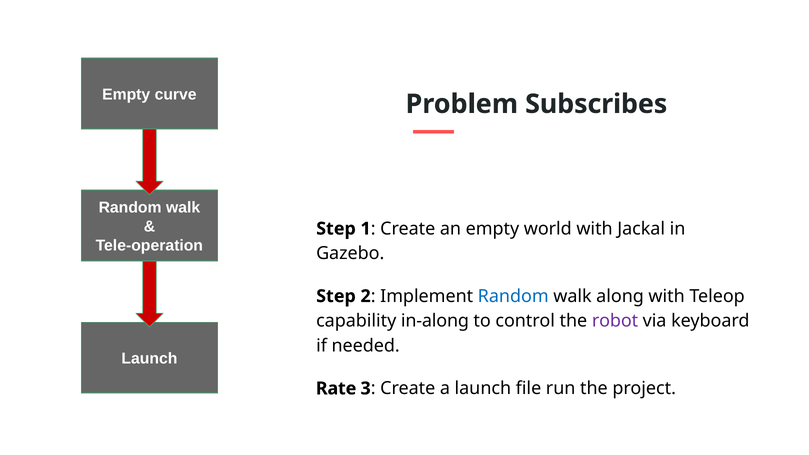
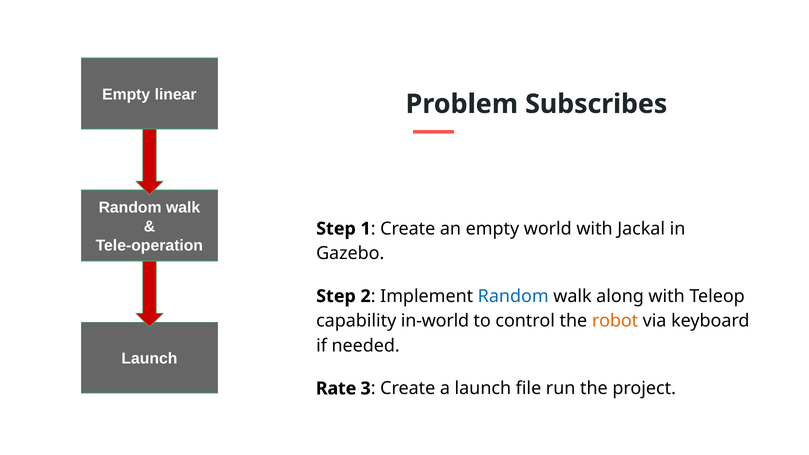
curve: curve -> linear
in-along: in-along -> in-world
robot colour: purple -> orange
